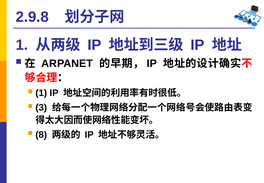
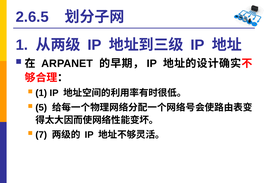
2.9.8: 2.9.8 -> 2.6.5
3: 3 -> 5
8: 8 -> 7
